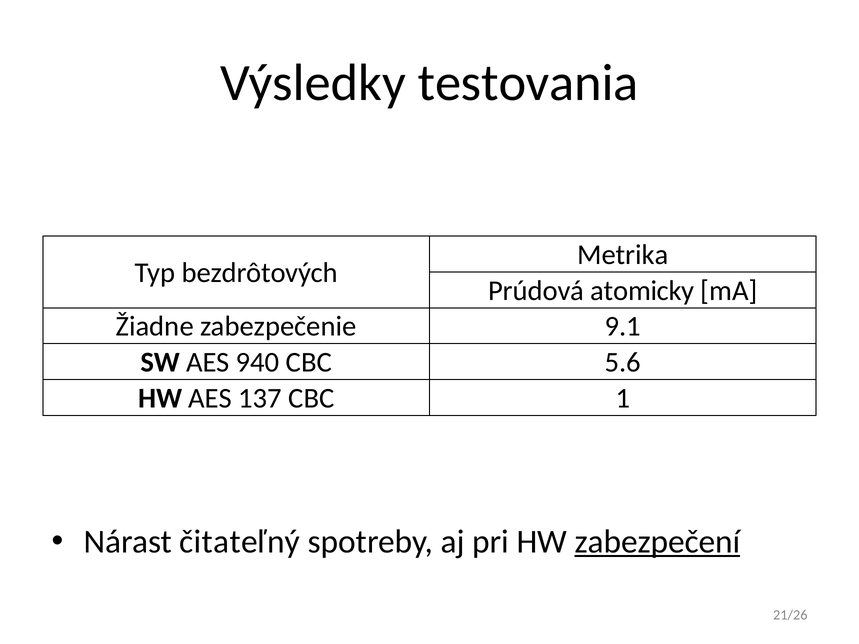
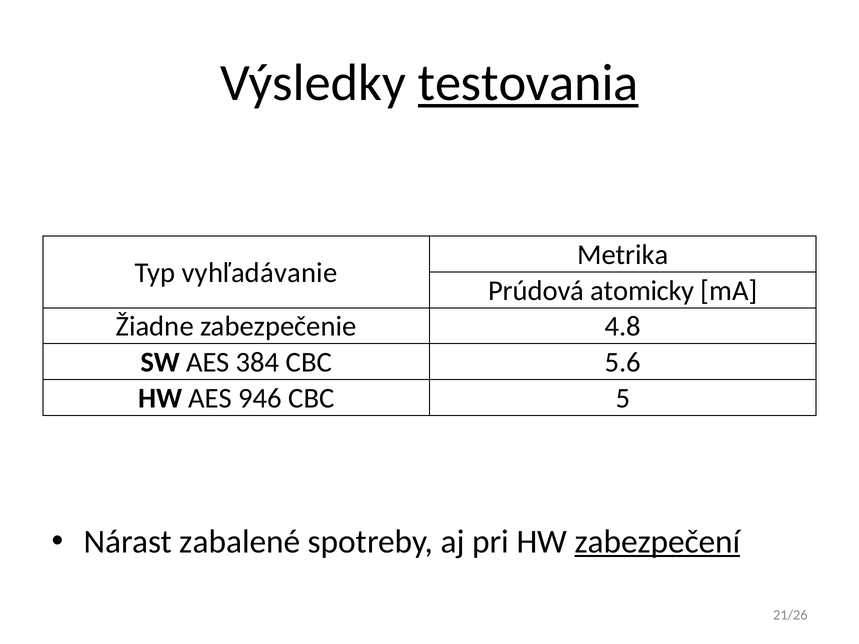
testovania underline: none -> present
bezdrôtových: bezdrôtových -> vyhľadávanie
9.1: 9.1 -> 4.8
940: 940 -> 384
137: 137 -> 946
1: 1 -> 5
čitateľný: čitateľný -> zabalené
